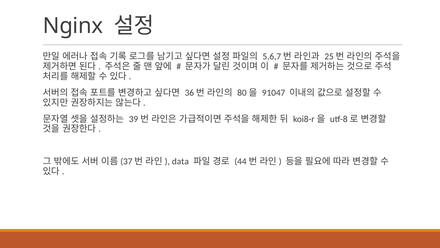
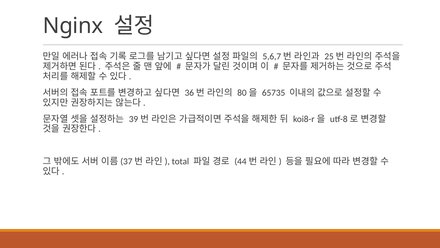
91047: 91047 -> 65735
data: data -> total
